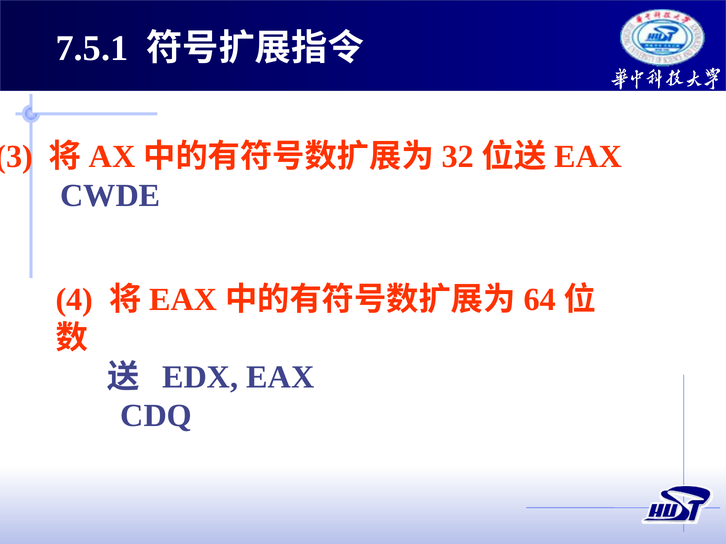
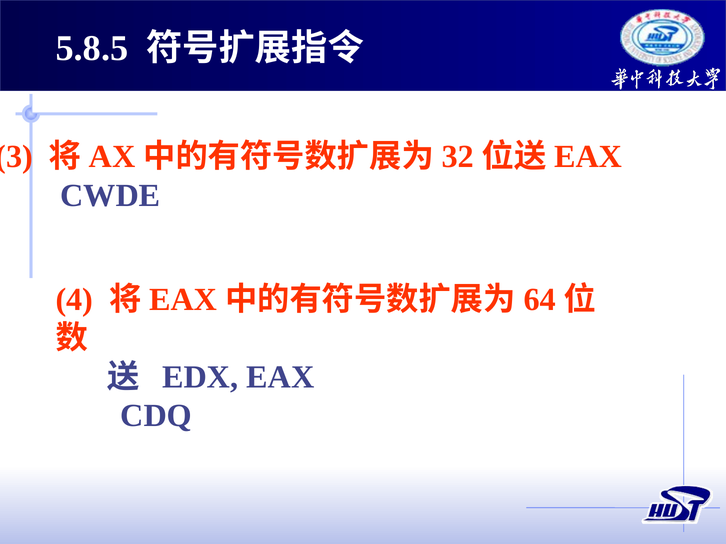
7.5.1: 7.5.1 -> 5.8.5
